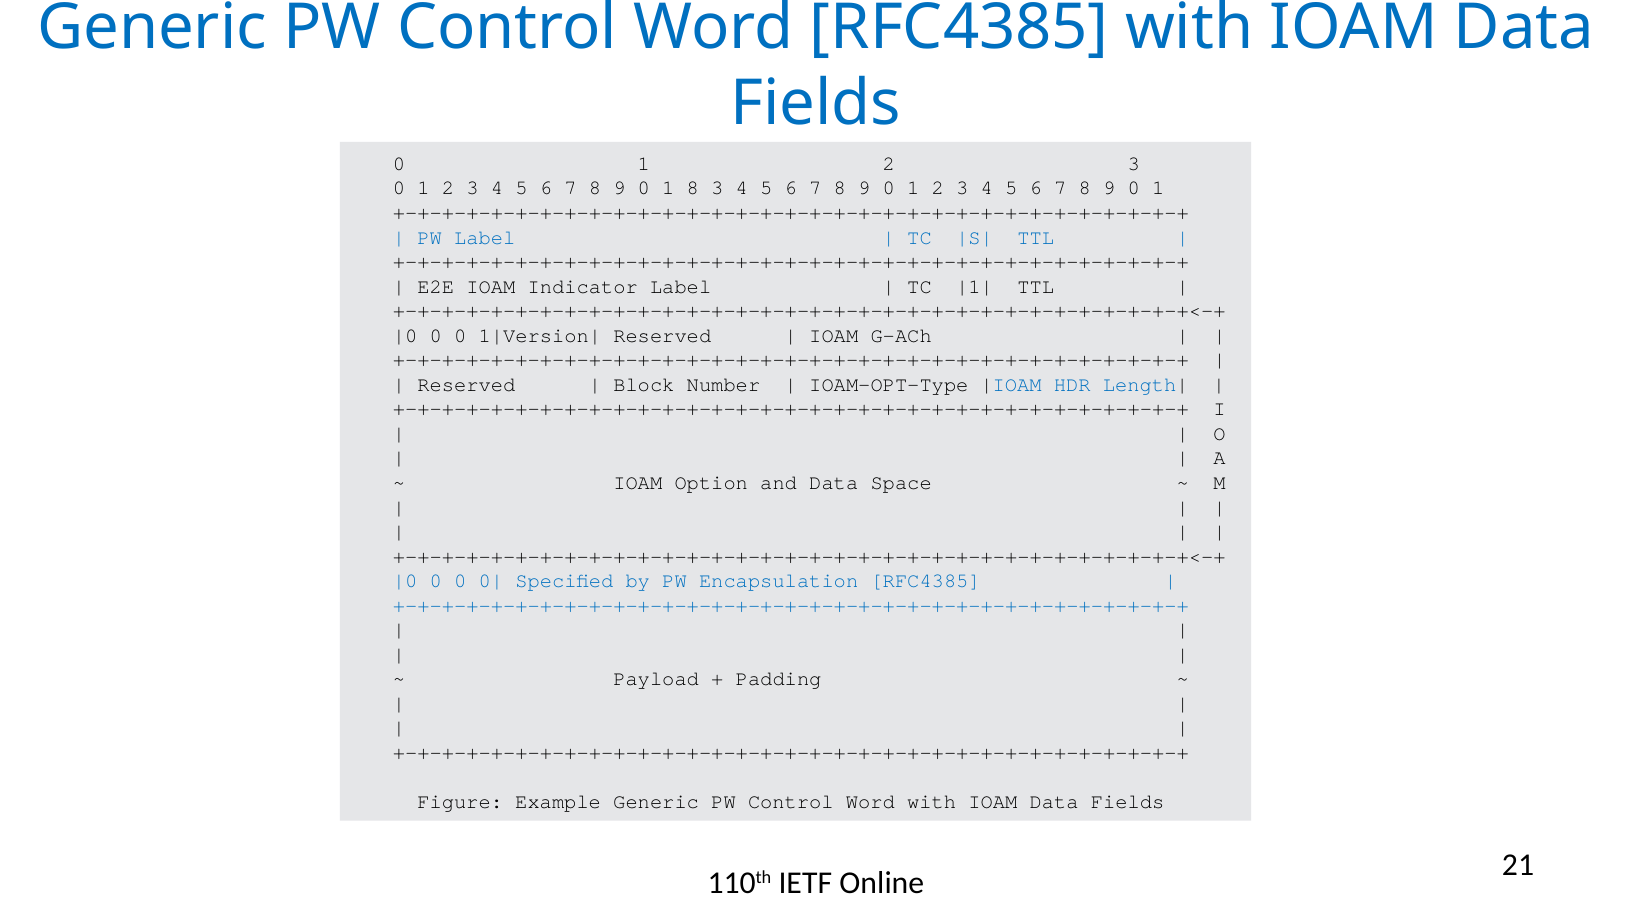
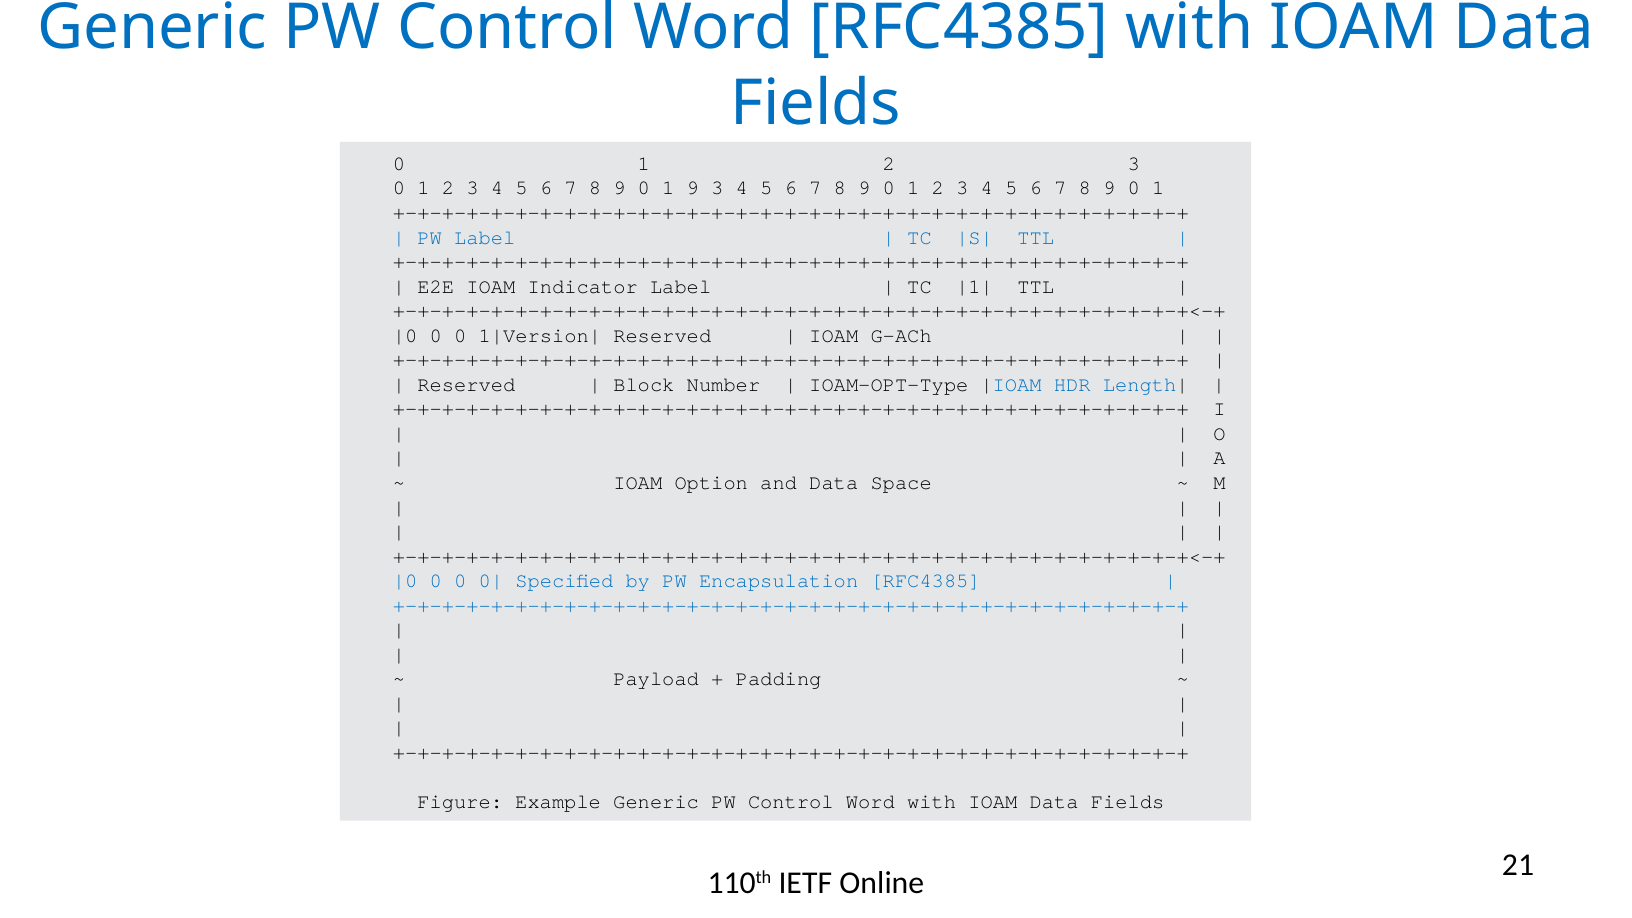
1 8: 8 -> 9
